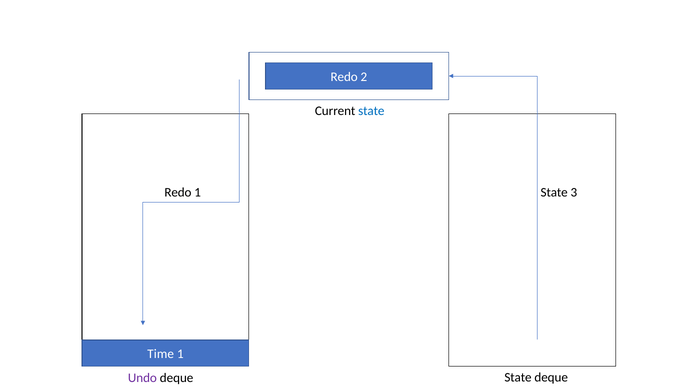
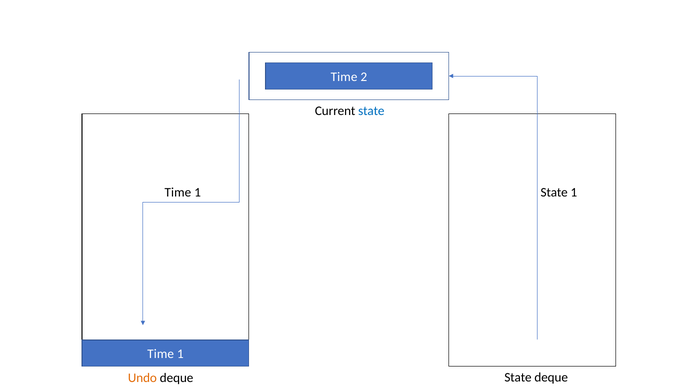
Redo at (344, 77): Redo -> Time
Redo at (178, 193): Redo -> Time
State 3: 3 -> 1
Undo colour: purple -> orange
